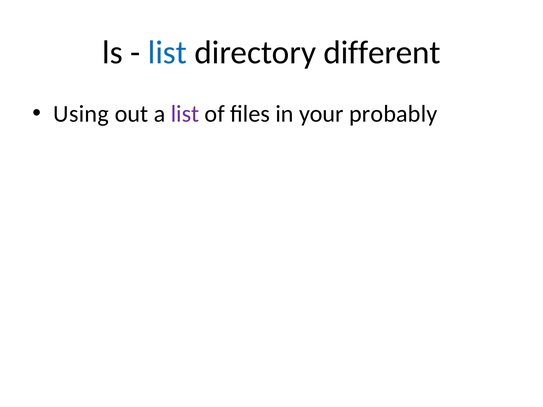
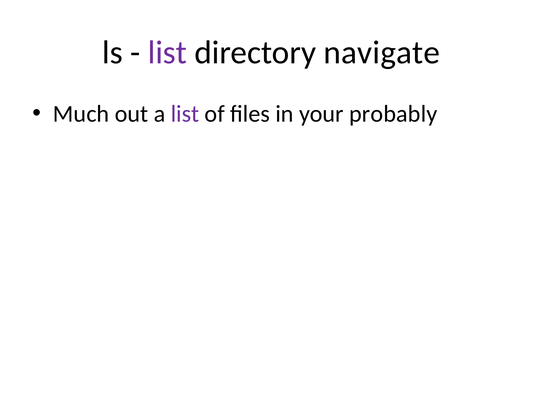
list at (167, 53) colour: blue -> purple
different: different -> navigate
Using: Using -> Much
